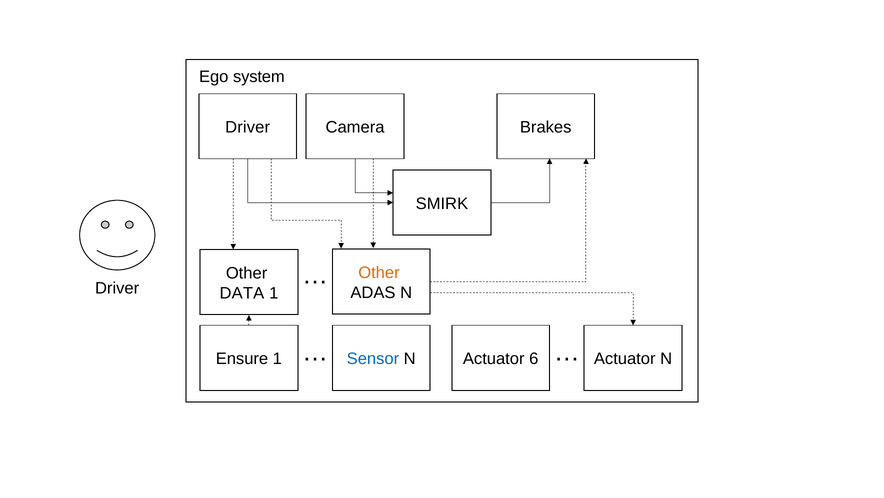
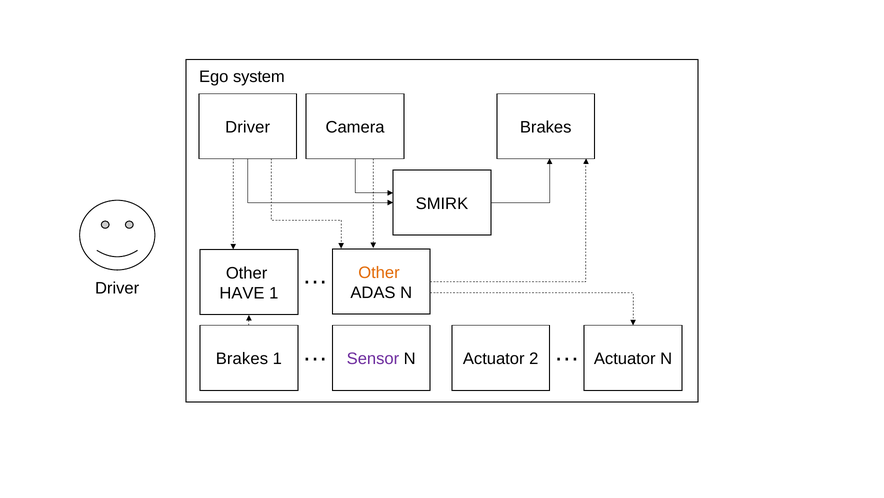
DATA: DATA -> HAVE
6: 6 -> 2
Ensure at (242, 358): Ensure -> Brakes
Sensor colour: blue -> purple
